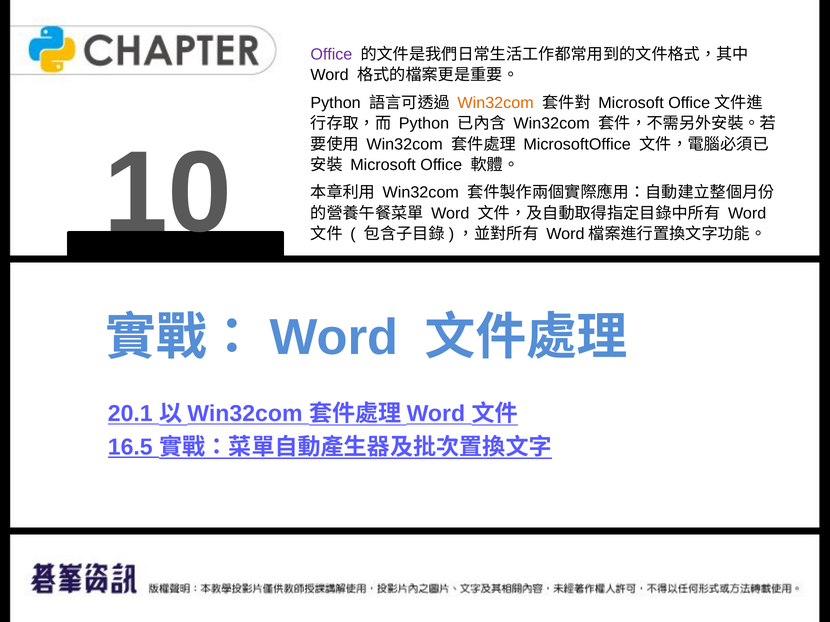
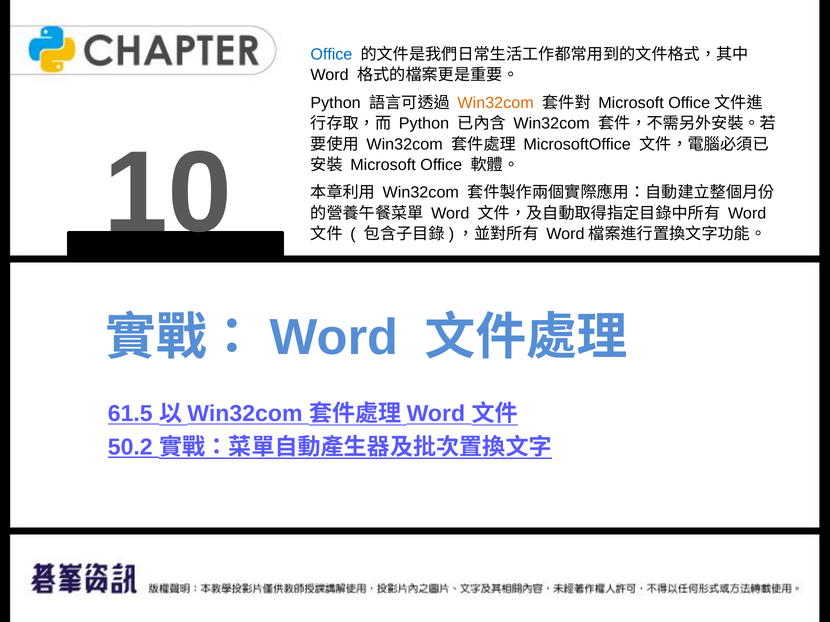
Office at (331, 54) colour: purple -> blue
20.1: 20.1 -> 61.5
16.5: 16.5 -> 50.2
